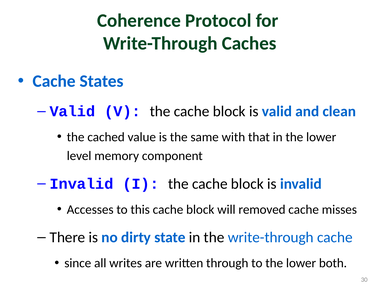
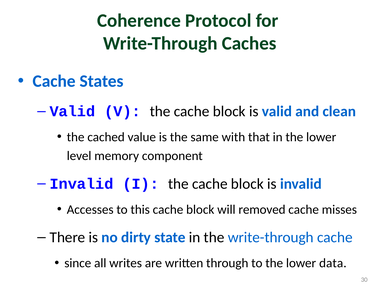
both: both -> data
